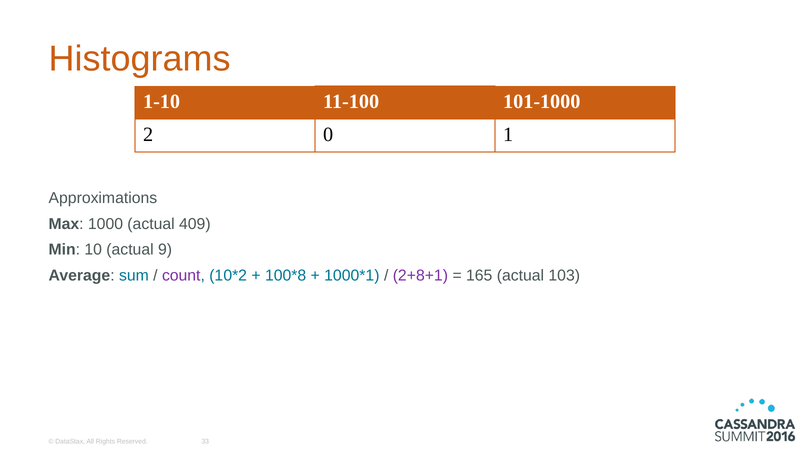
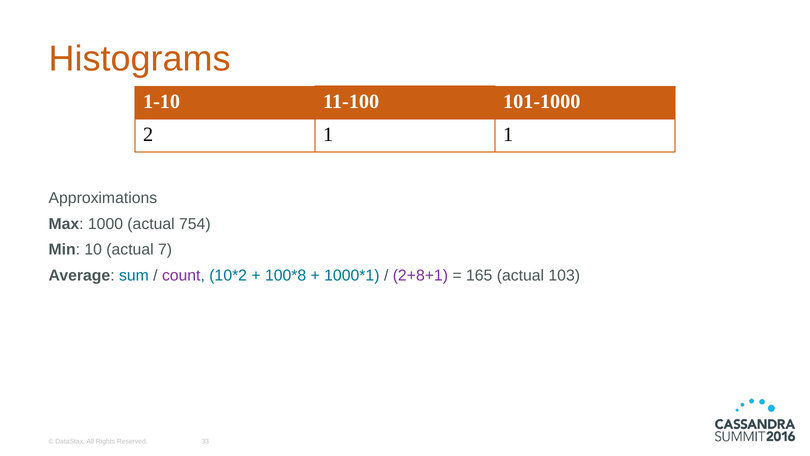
2 0: 0 -> 1
409: 409 -> 754
9: 9 -> 7
